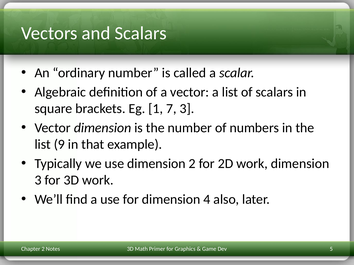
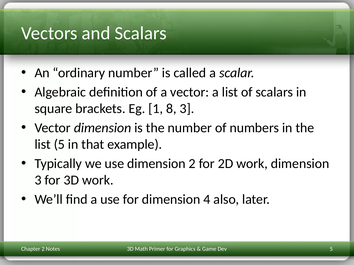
7: 7 -> 8
list 9: 9 -> 5
